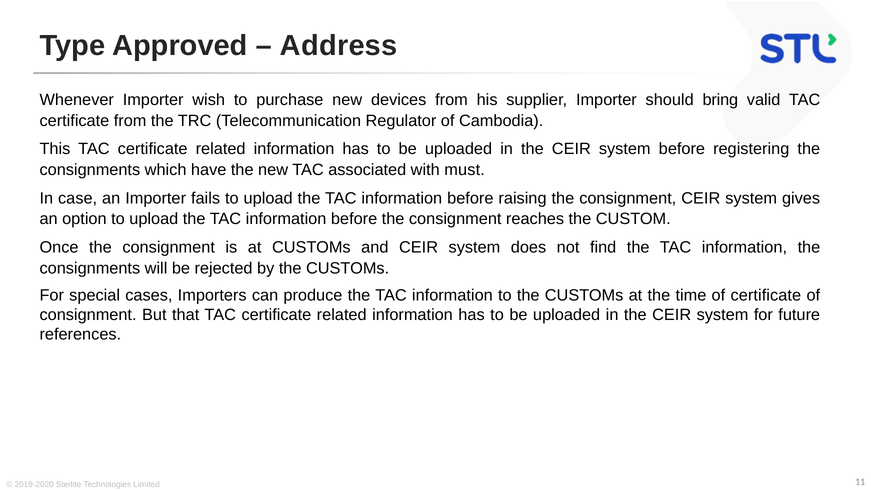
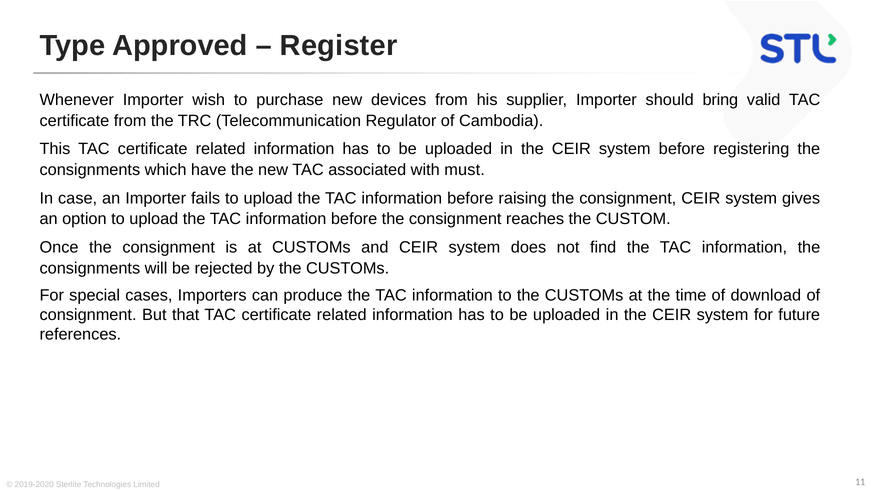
Address: Address -> Register
of certificate: certificate -> download
